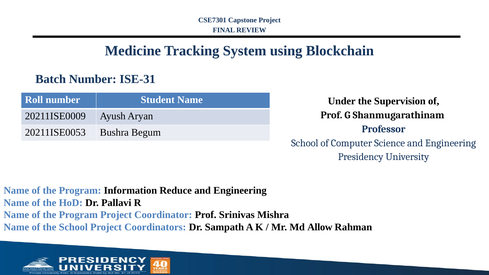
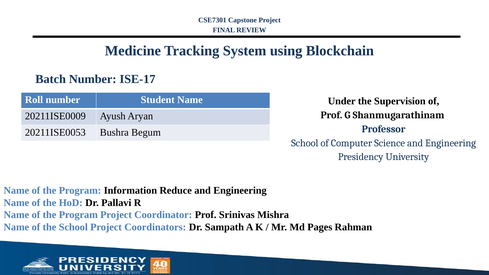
ISE-31: ISE-31 -> ISE-17
Allow: Allow -> Pages
